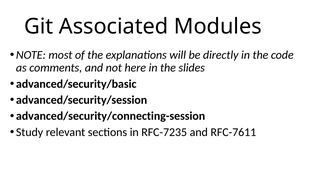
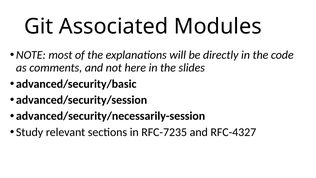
advanced/security/connecting-session: advanced/security/connecting-session -> advanced/security/necessarily-session
RFC-7611: RFC-7611 -> RFC-4327
